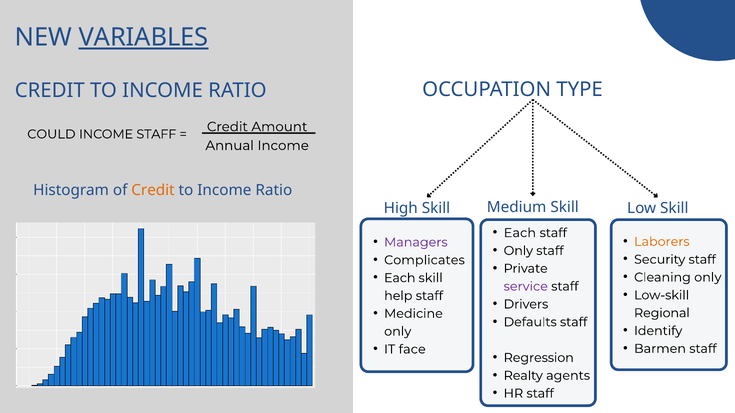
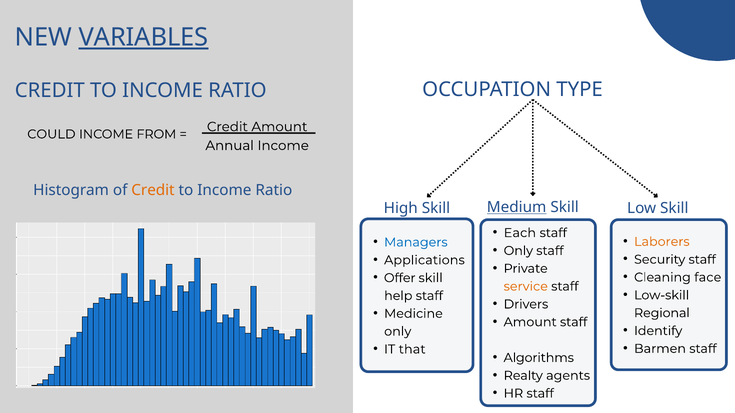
INCOME STAFF: STAFF -> FROM
Medium underline: none -> present
Managers colour: purple -> blue
Complicates: Complicates -> Applications
Cleaning only: only -> face
Each at (400, 278): Each -> Offer
service colour: purple -> orange
Defaults at (530, 322): Defaults -> Amount
face: face -> that
Regression: Regression -> Algorithms
